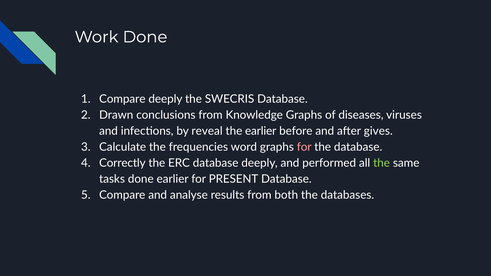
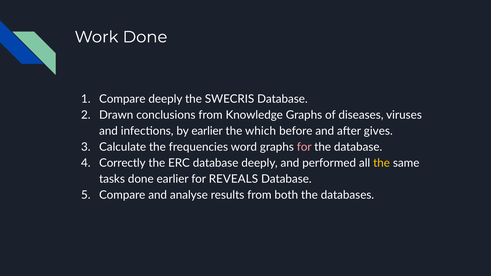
by reveal: reveal -> earlier
the earlier: earlier -> which
the at (382, 163) colour: light green -> yellow
PRESENT: PRESENT -> REVEALS
